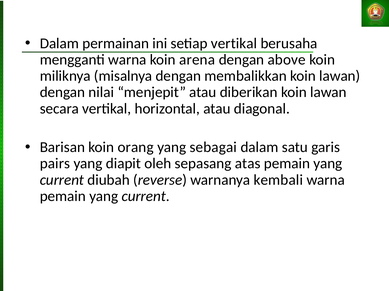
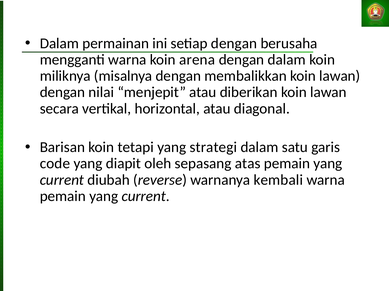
setiap vertikal: vertikal -> dengan
dengan above: above -> dalam
orang: orang -> tetapi
sebagai: sebagai -> strategi
pairs: pairs -> code
